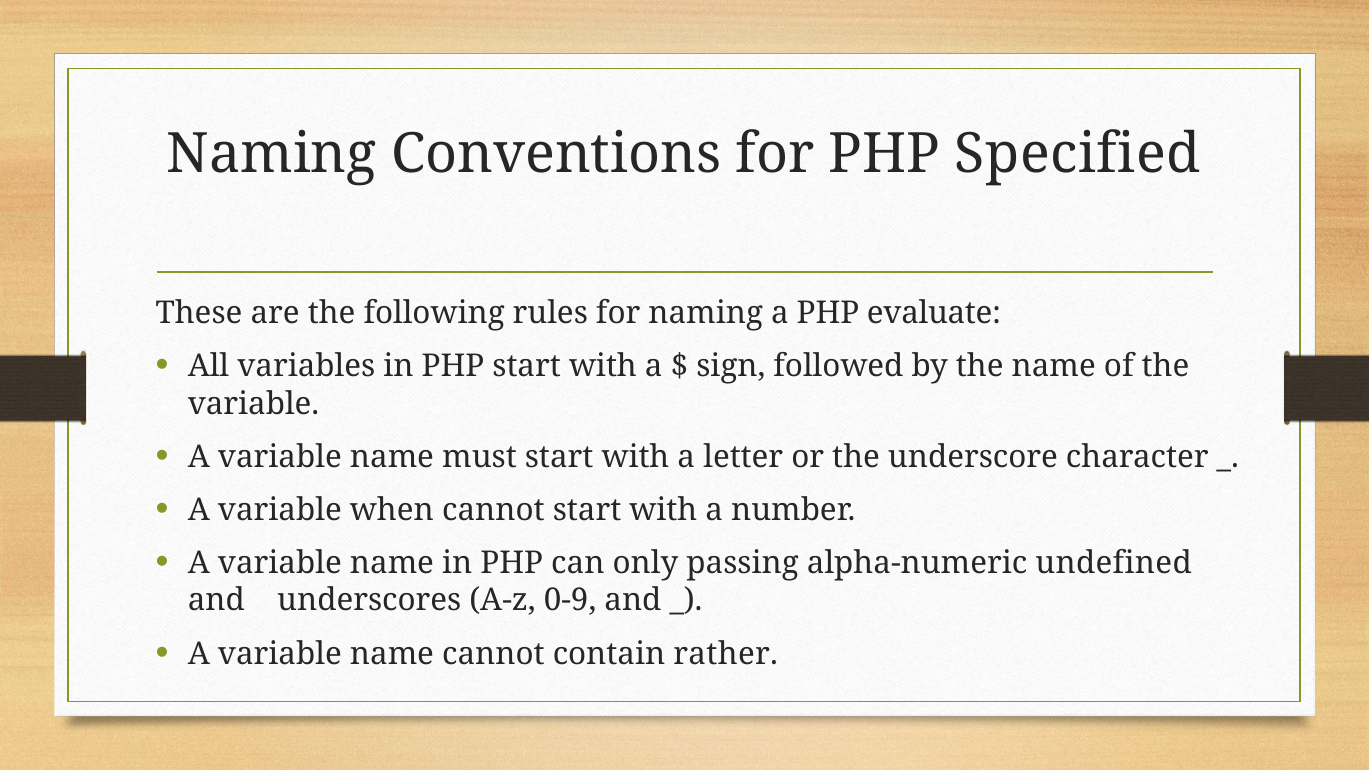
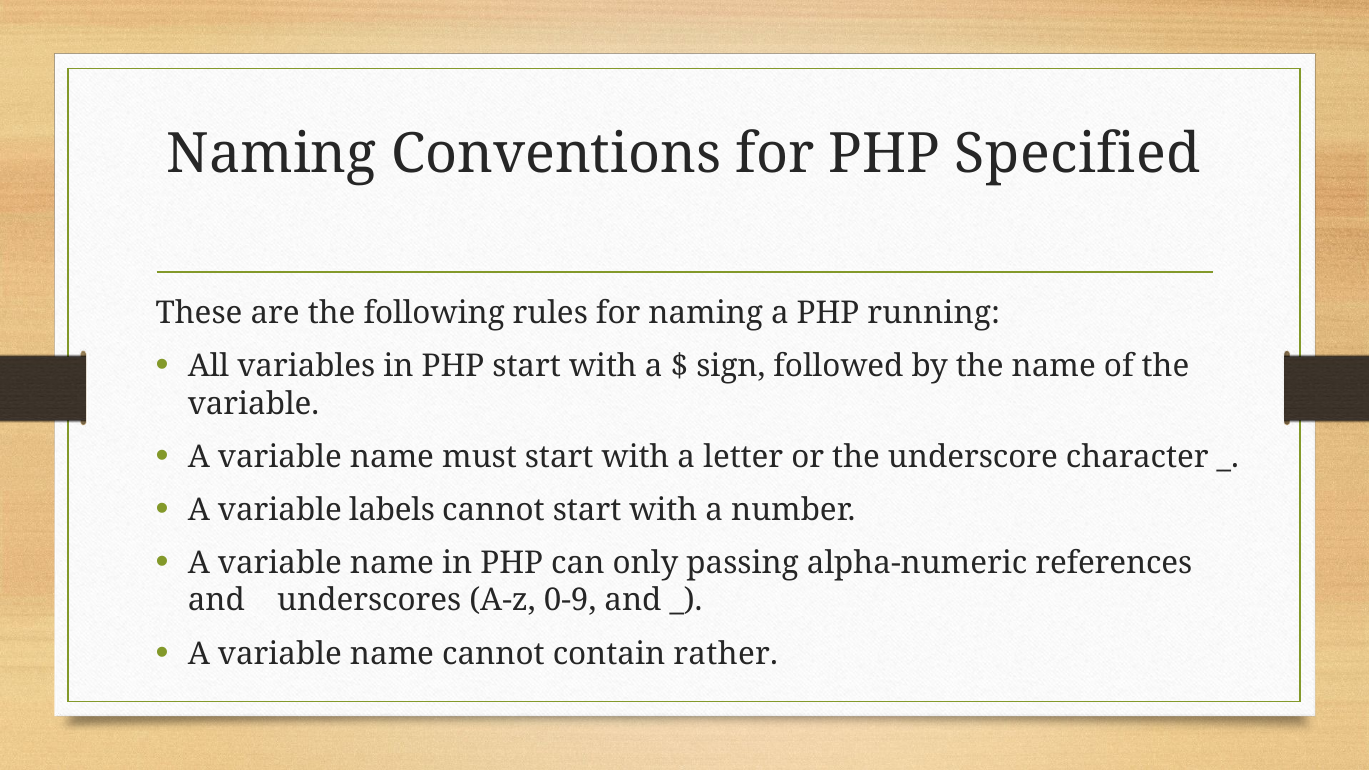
evaluate: evaluate -> running
when: when -> labels
undefined: undefined -> references
